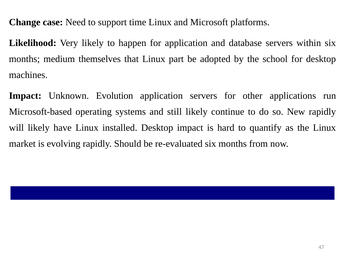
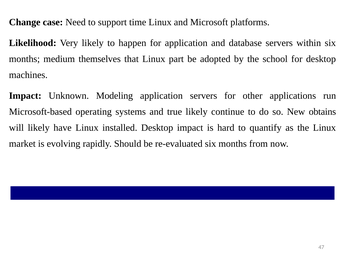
Evolution: Evolution -> Modeling
still: still -> true
New rapidly: rapidly -> obtains
